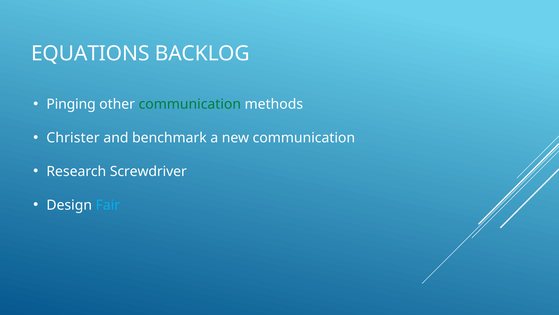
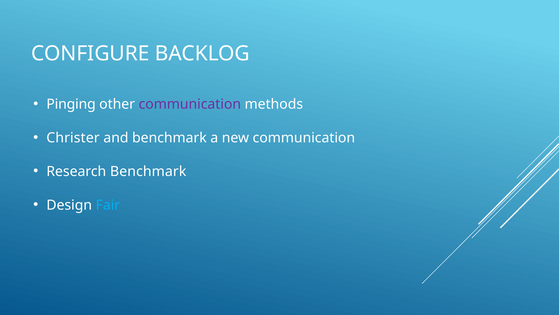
EQUATIONS: EQUATIONS -> CONFIGURE
communication at (190, 104) colour: green -> purple
Research Screwdriver: Screwdriver -> Benchmark
